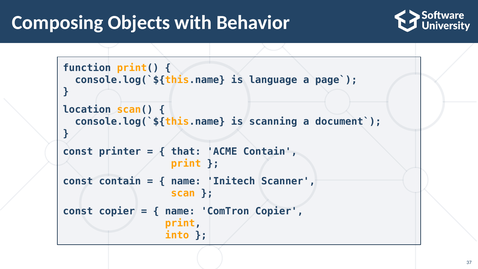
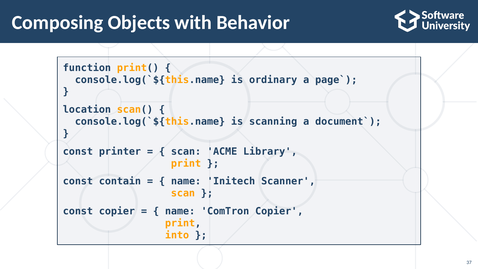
language: language -> ordinary
that at (186, 151): that -> scan
ACME Contain: Contain -> Library
